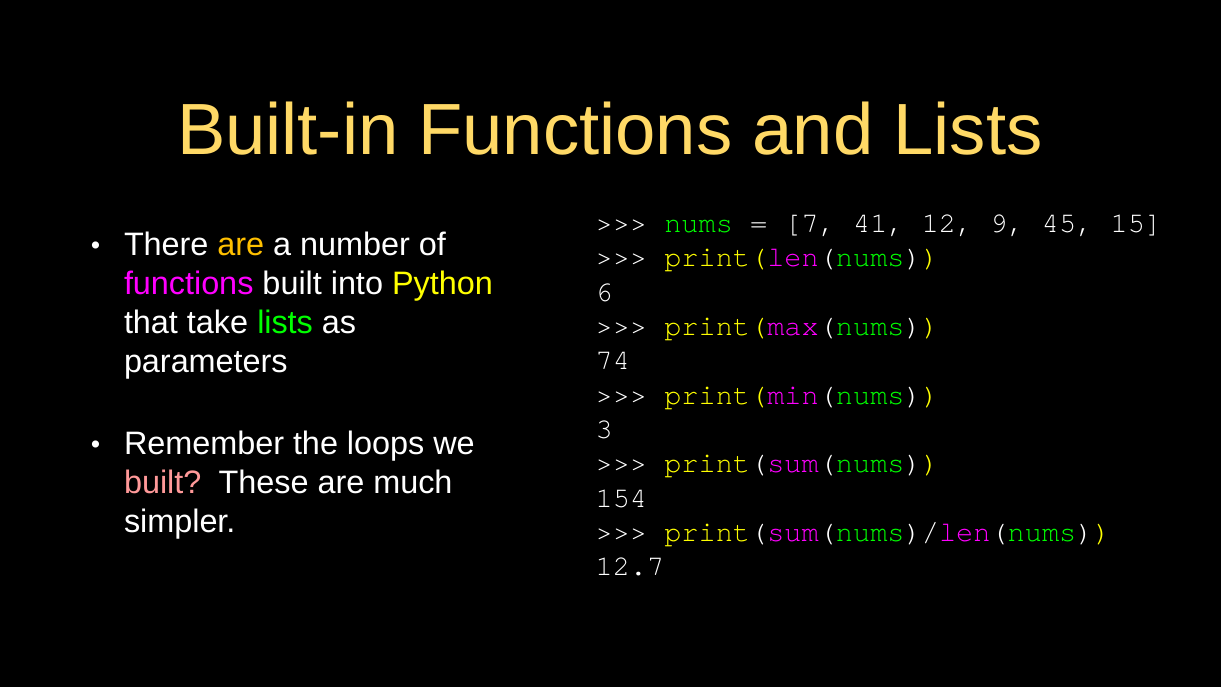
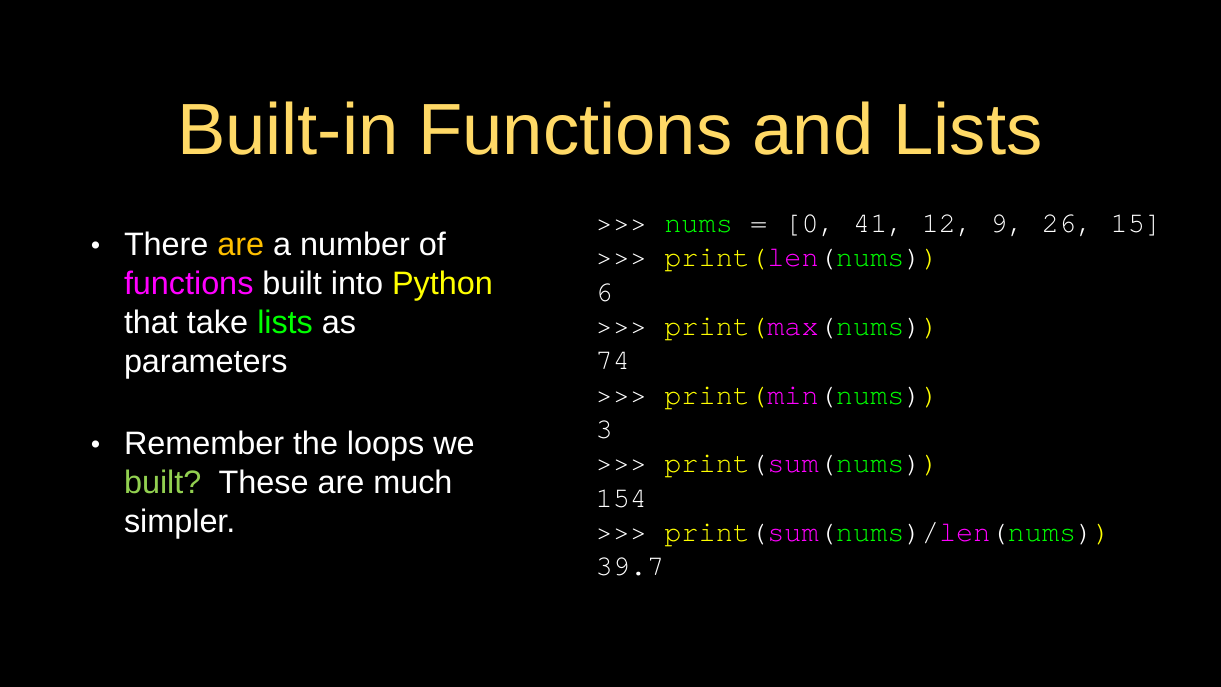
7: 7 -> 0
45: 45 -> 26
built at (163, 483) colour: pink -> light green
12.7: 12.7 -> 39.7
